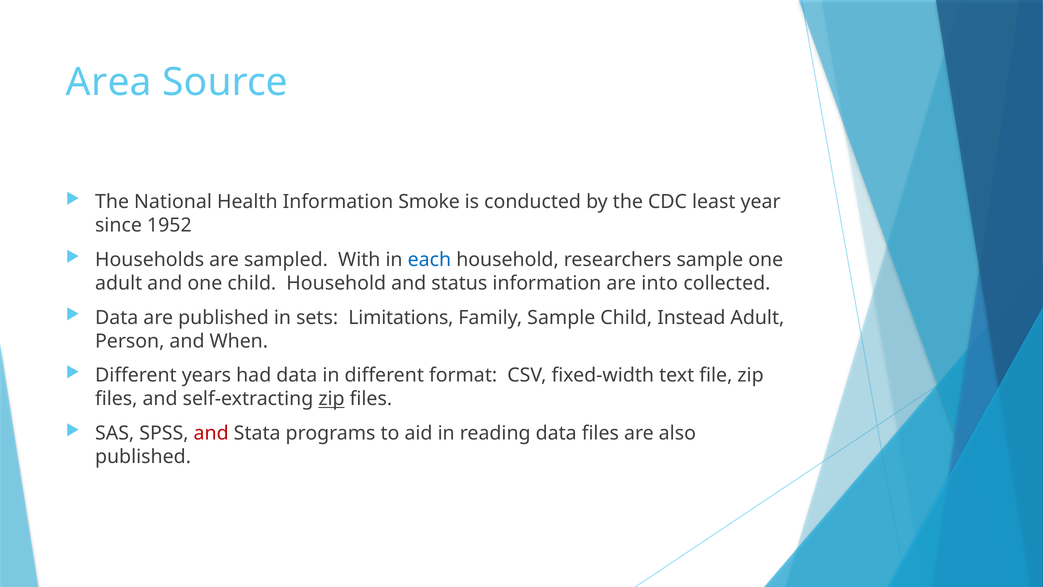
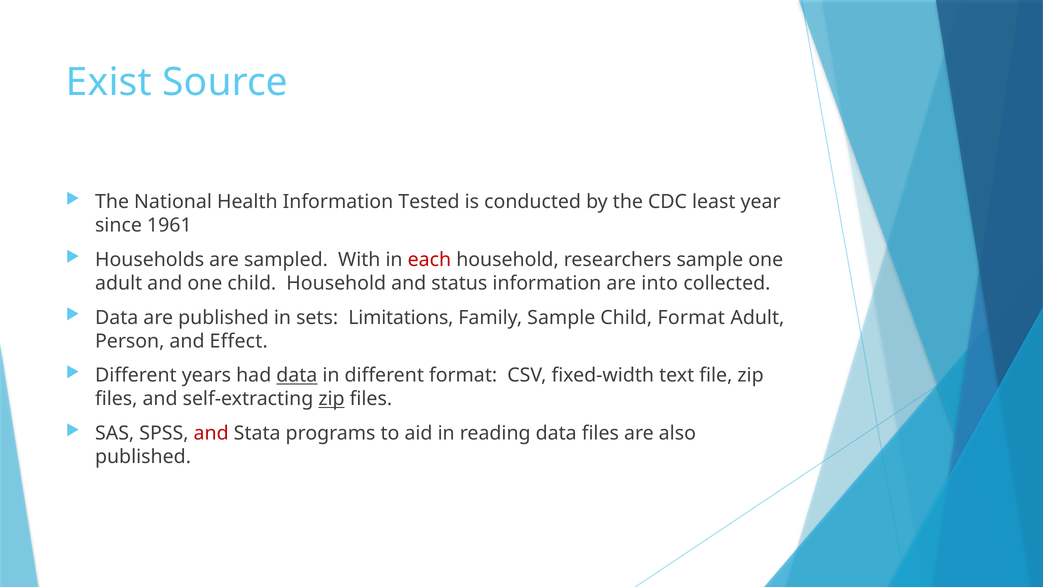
Area: Area -> Exist
Smoke: Smoke -> Tested
1952: 1952 -> 1961
each colour: blue -> red
Child Instead: Instead -> Format
When: When -> Effect
data at (297, 375) underline: none -> present
